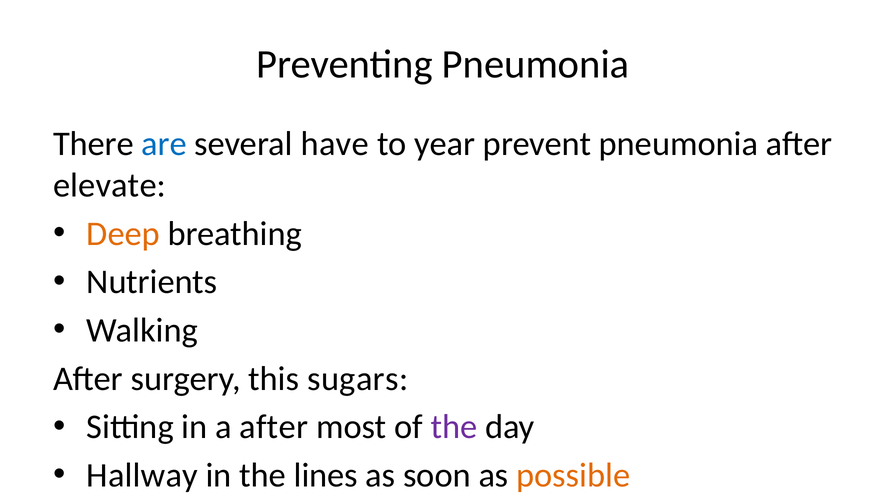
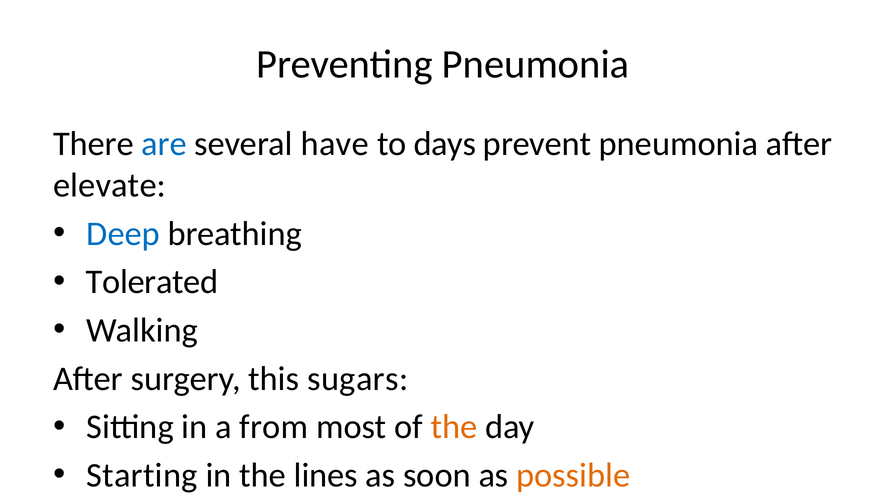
year: year -> days
Deep colour: orange -> blue
Nutrients: Nutrients -> Tolerated
a after: after -> from
the at (454, 427) colour: purple -> orange
Hallway: Hallway -> Starting
